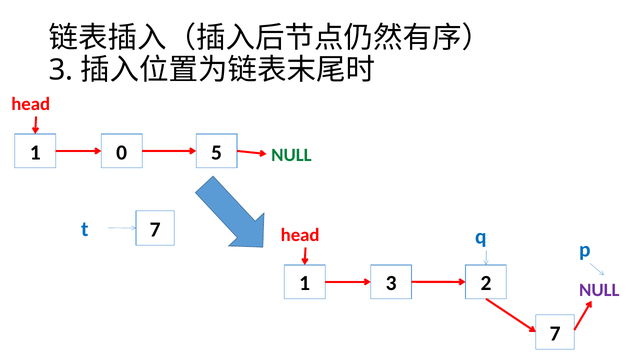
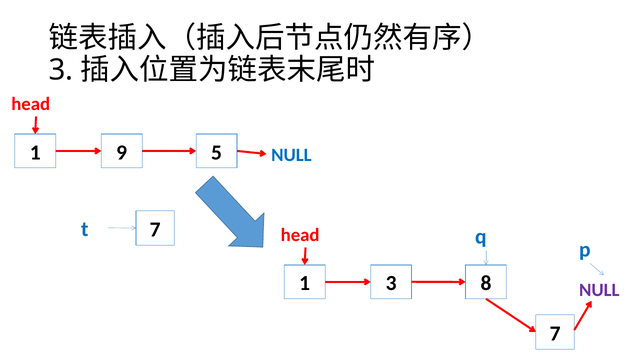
0: 0 -> 9
NULL at (291, 155) colour: green -> blue
2: 2 -> 8
